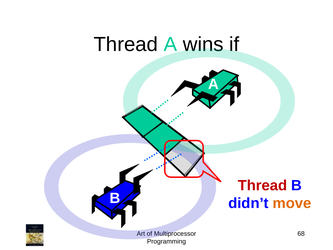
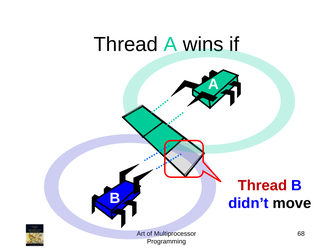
move colour: orange -> black
